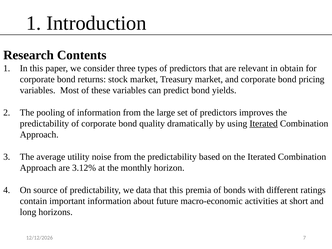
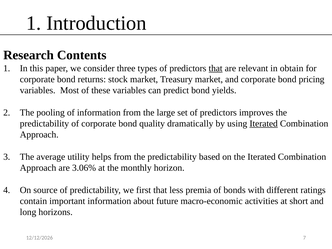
that at (216, 68) underline: none -> present
noise: noise -> helps
3.12%: 3.12% -> 3.06%
data: data -> first
that this: this -> less
